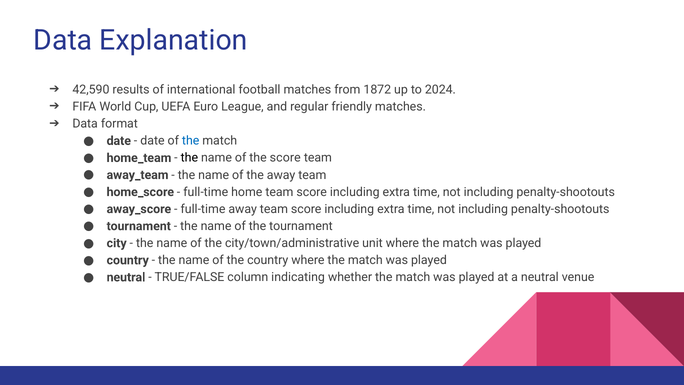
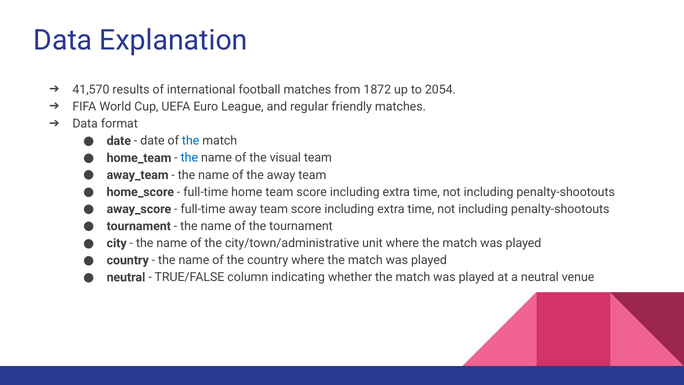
42,590: 42,590 -> 41,570
2024: 2024 -> 2054
the at (189, 158) colour: black -> blue
the score: score -> visual
